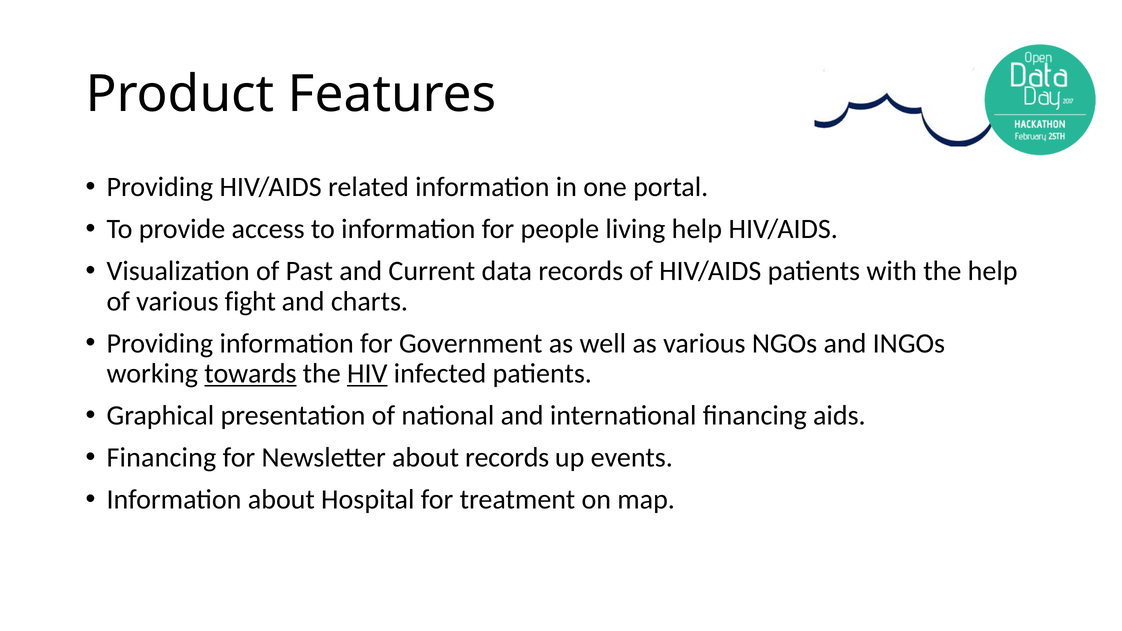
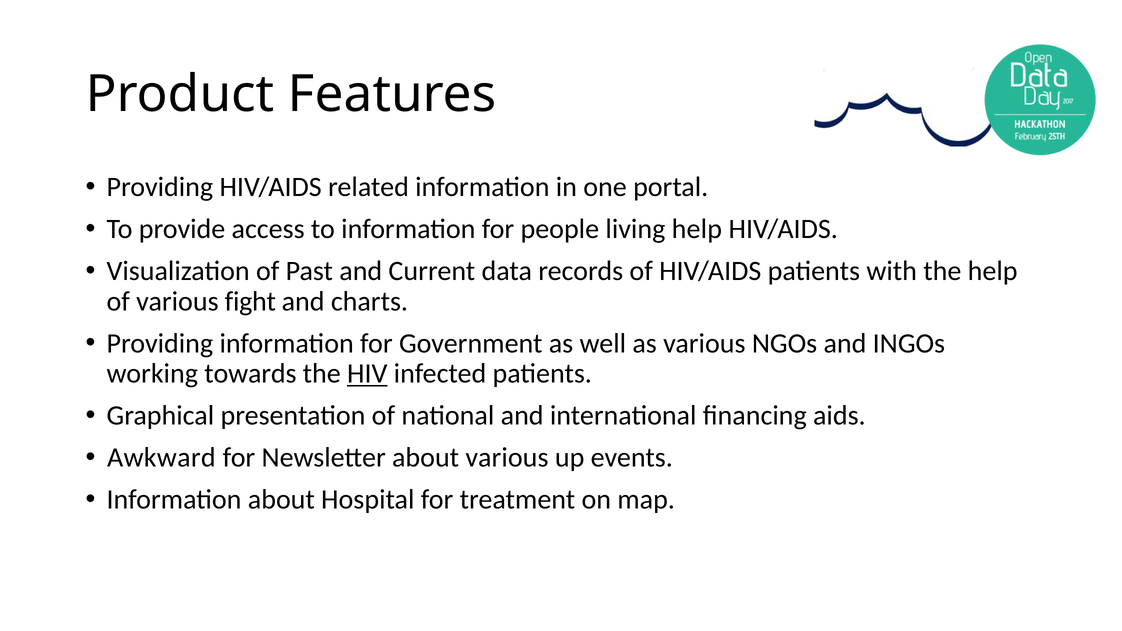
towards underline: present -> none
Financing at (161, 458): Financing -> Awkward
about records: records -> various
